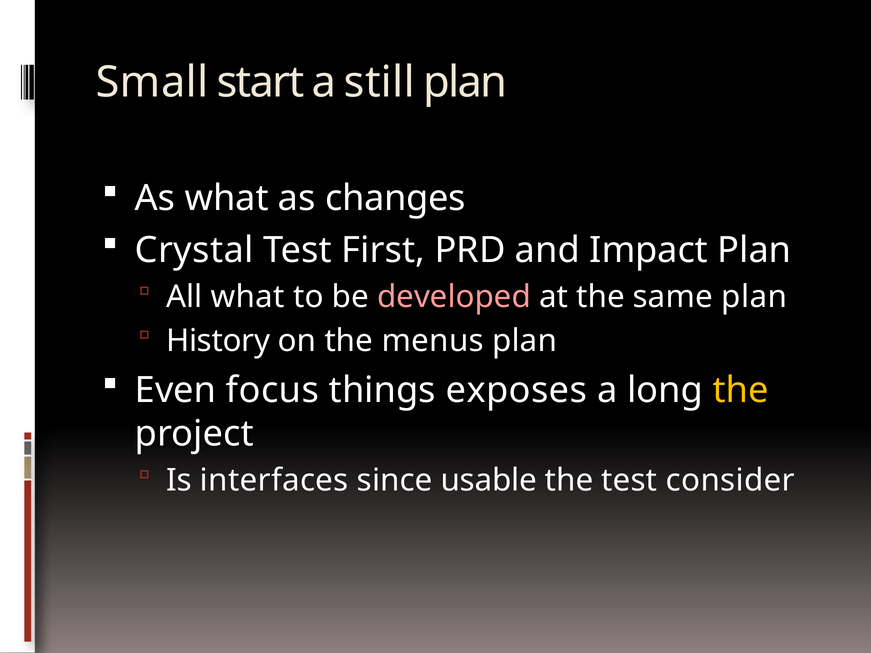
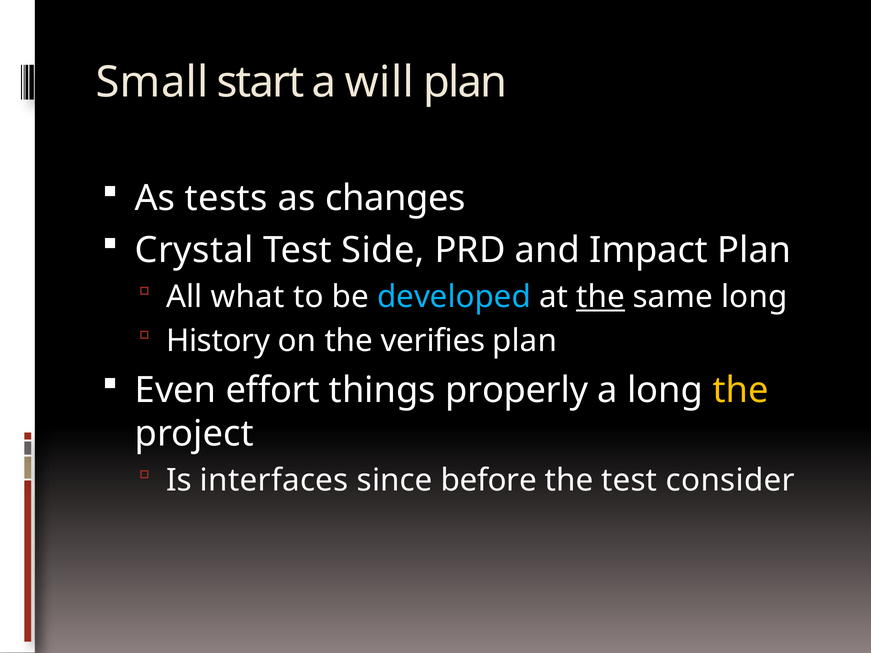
still: still -> will
As what: what -> tests
First: First -> Side
developed colour: pink -> light blue
the at (600, 297) underline: none -> present
same plan: plan -> long
menus: menus -> verifies
focus: focus -> effort
exposes: exposes -> properly
usable: usable -> before
